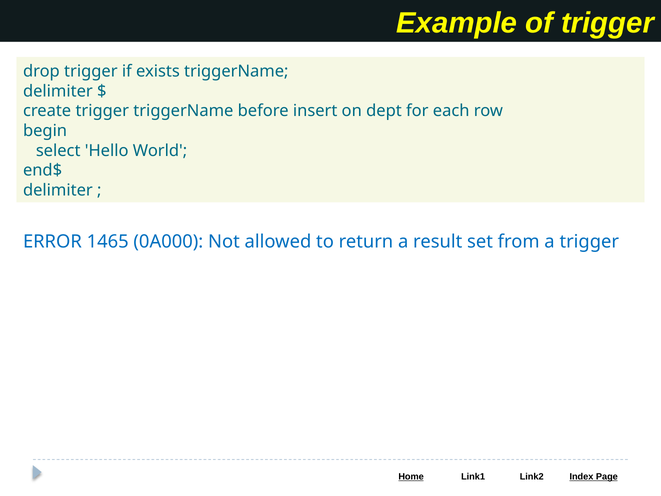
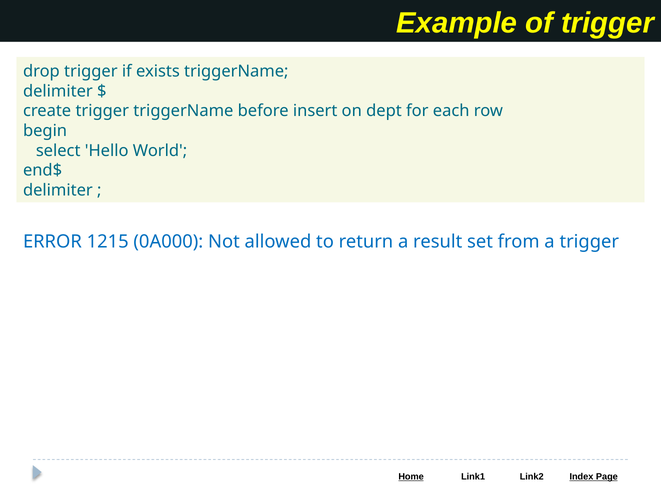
1465: 1465 -> 1215
